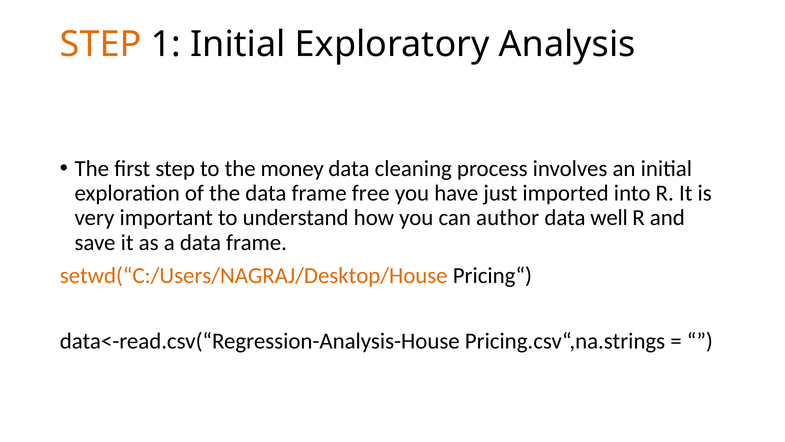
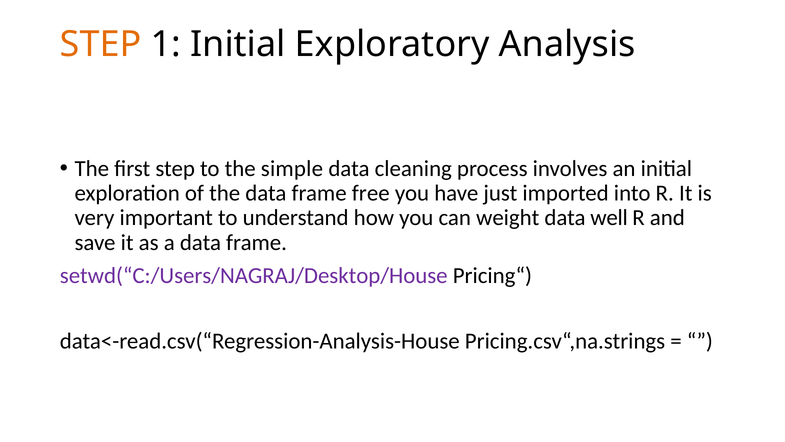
money: money -> simple
author: author -> weight
setwd(“C:/Users/NAGRAJ/Desktop/House colour: orange -> purple
